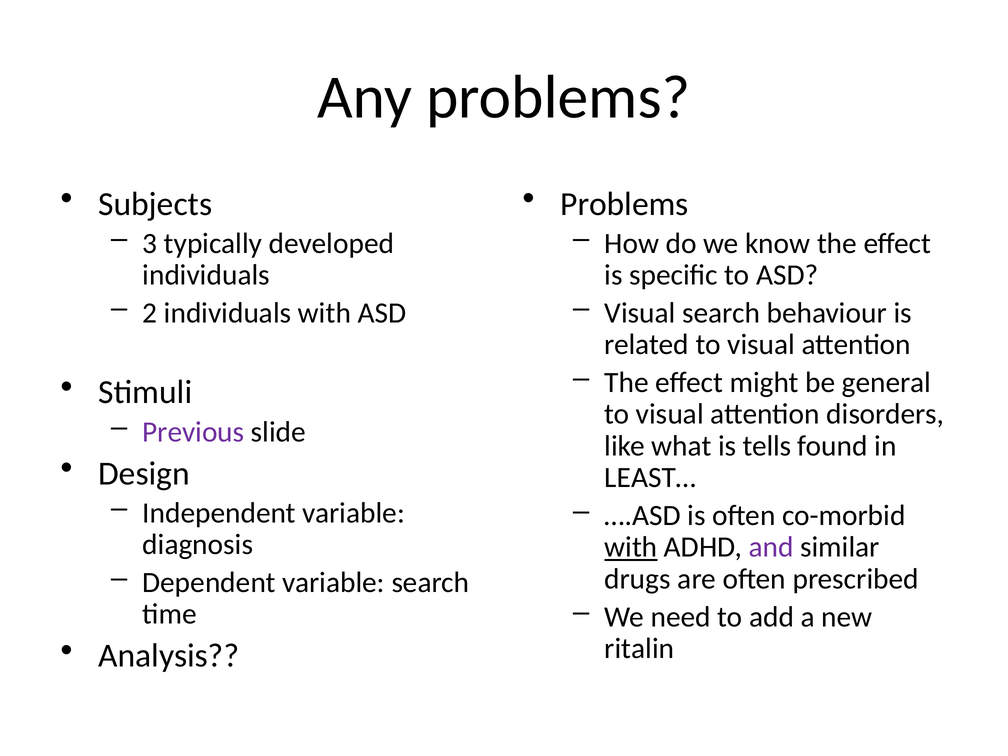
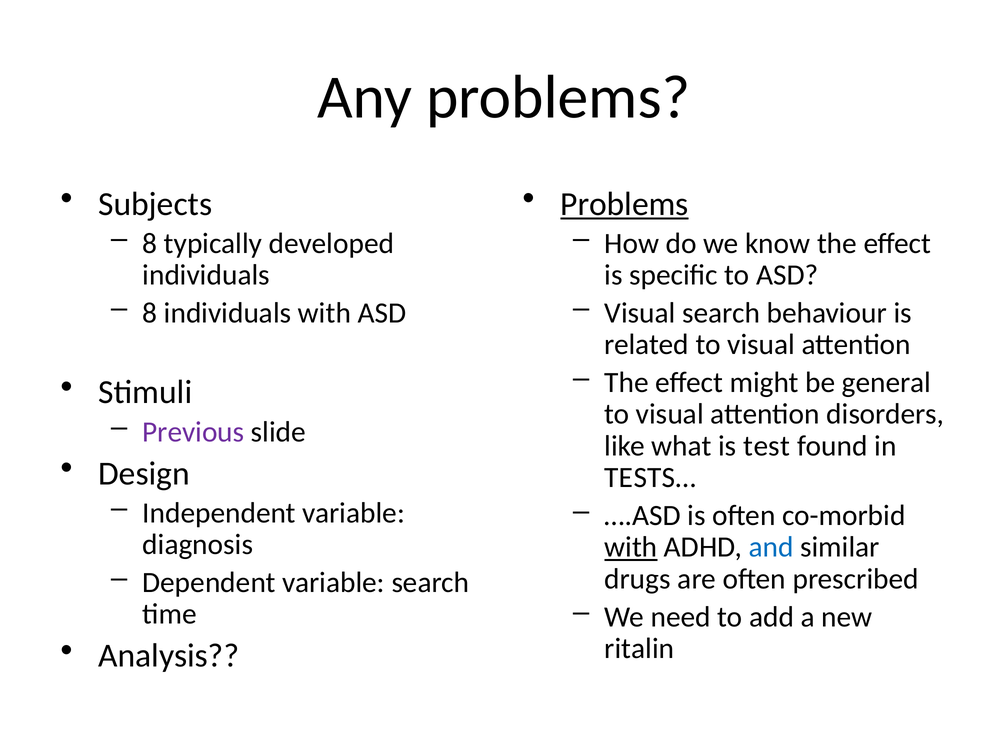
Problems at (624, 204) underline: none -> present
3 at (150, 243): 3 -> 8
2 at (150, 313): 2 -> 8
tells: tells -> test
LEAST…: LEAST… -> TESTS…
and colour: purple -> blue
